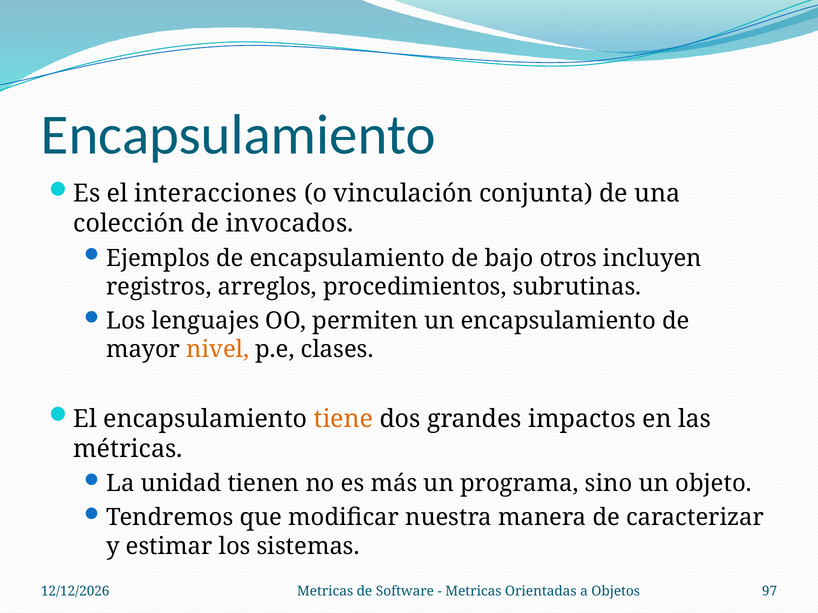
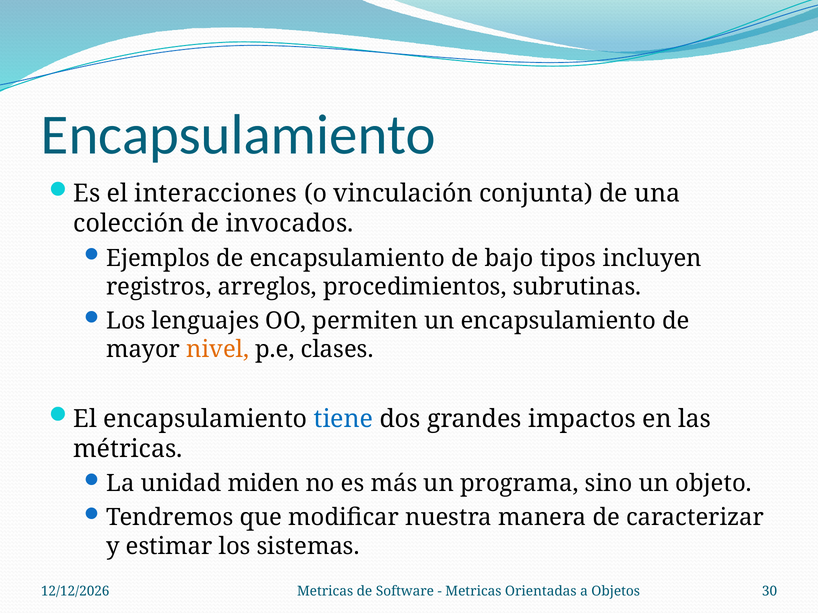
otros: otros -> tipos
tiene colour: orange -> blue
tienen: tienen -> miden
97: 97 -> 30
